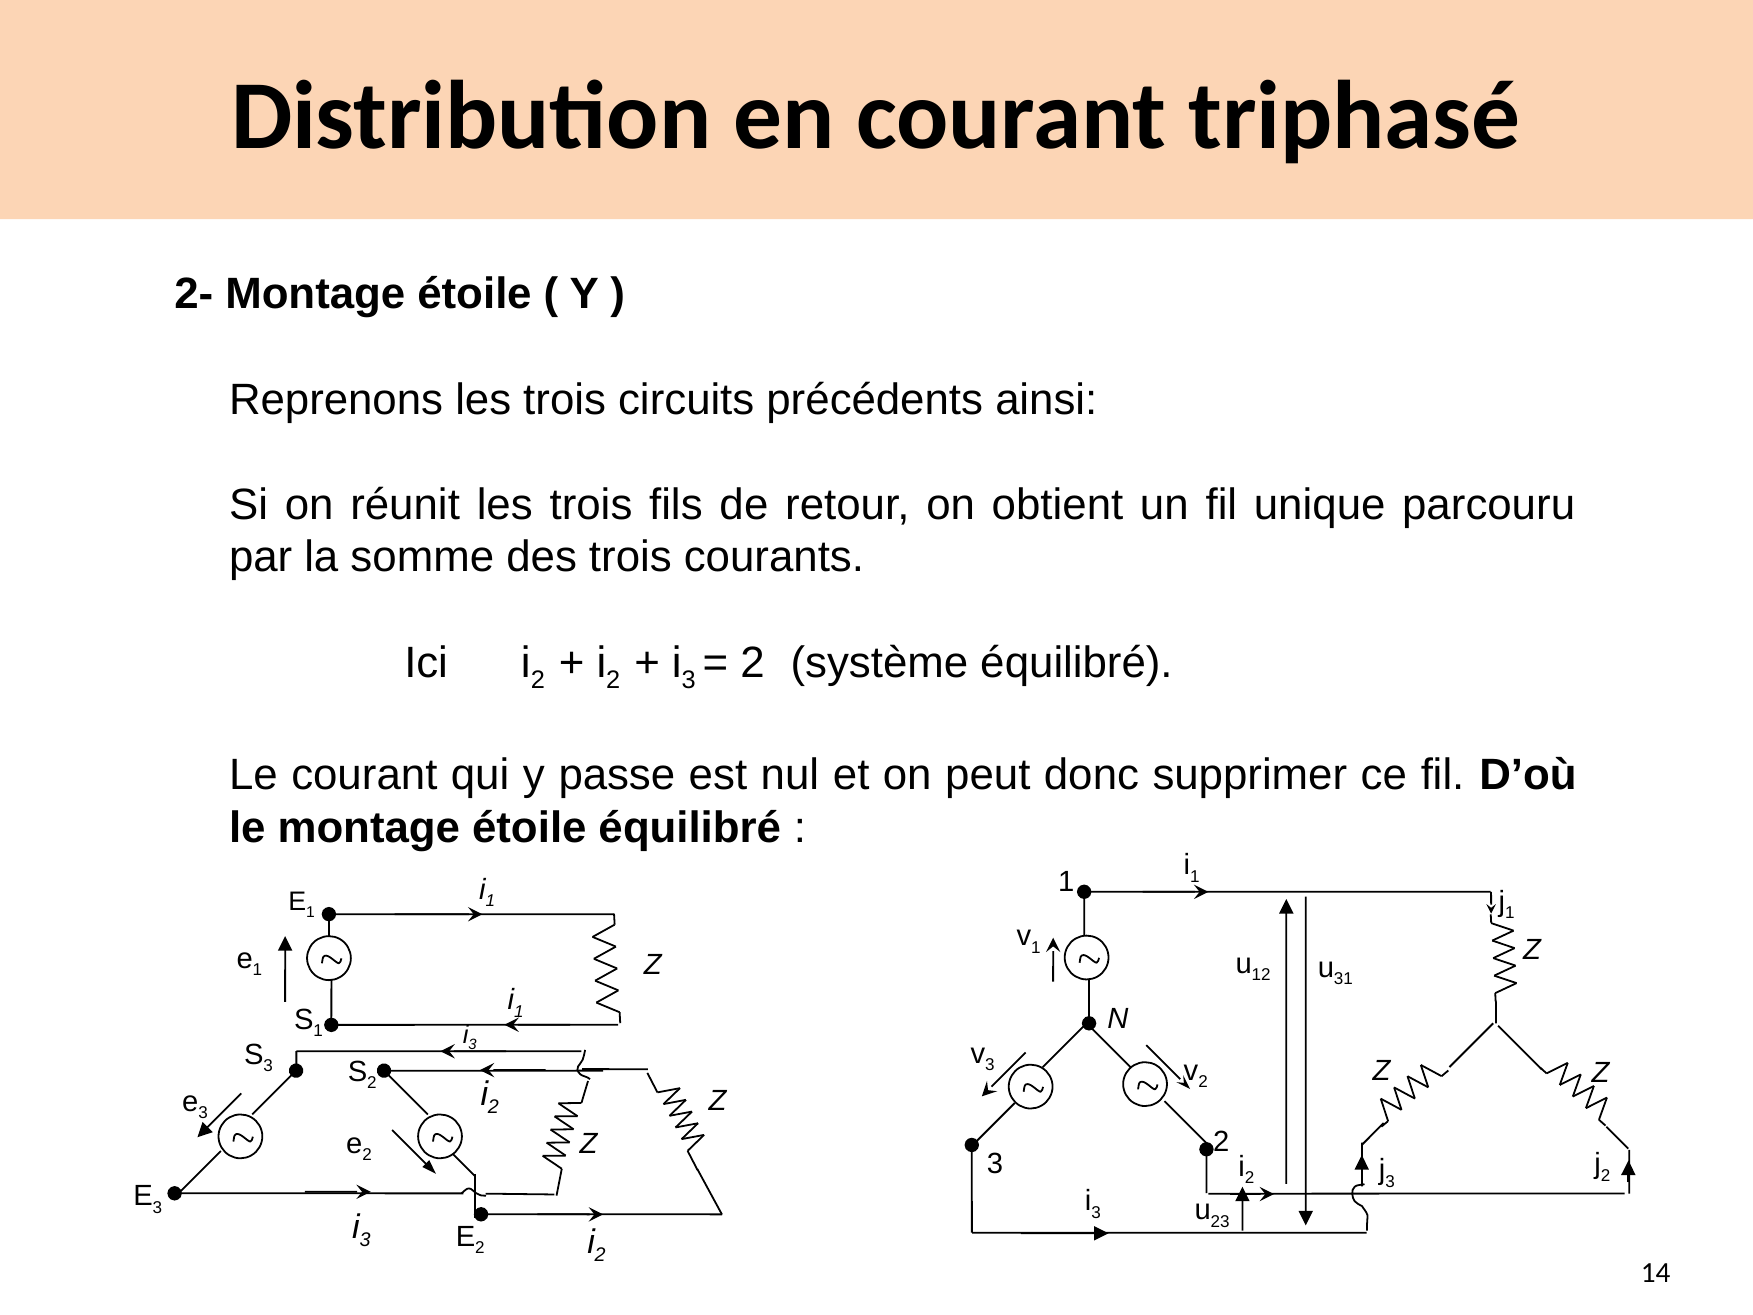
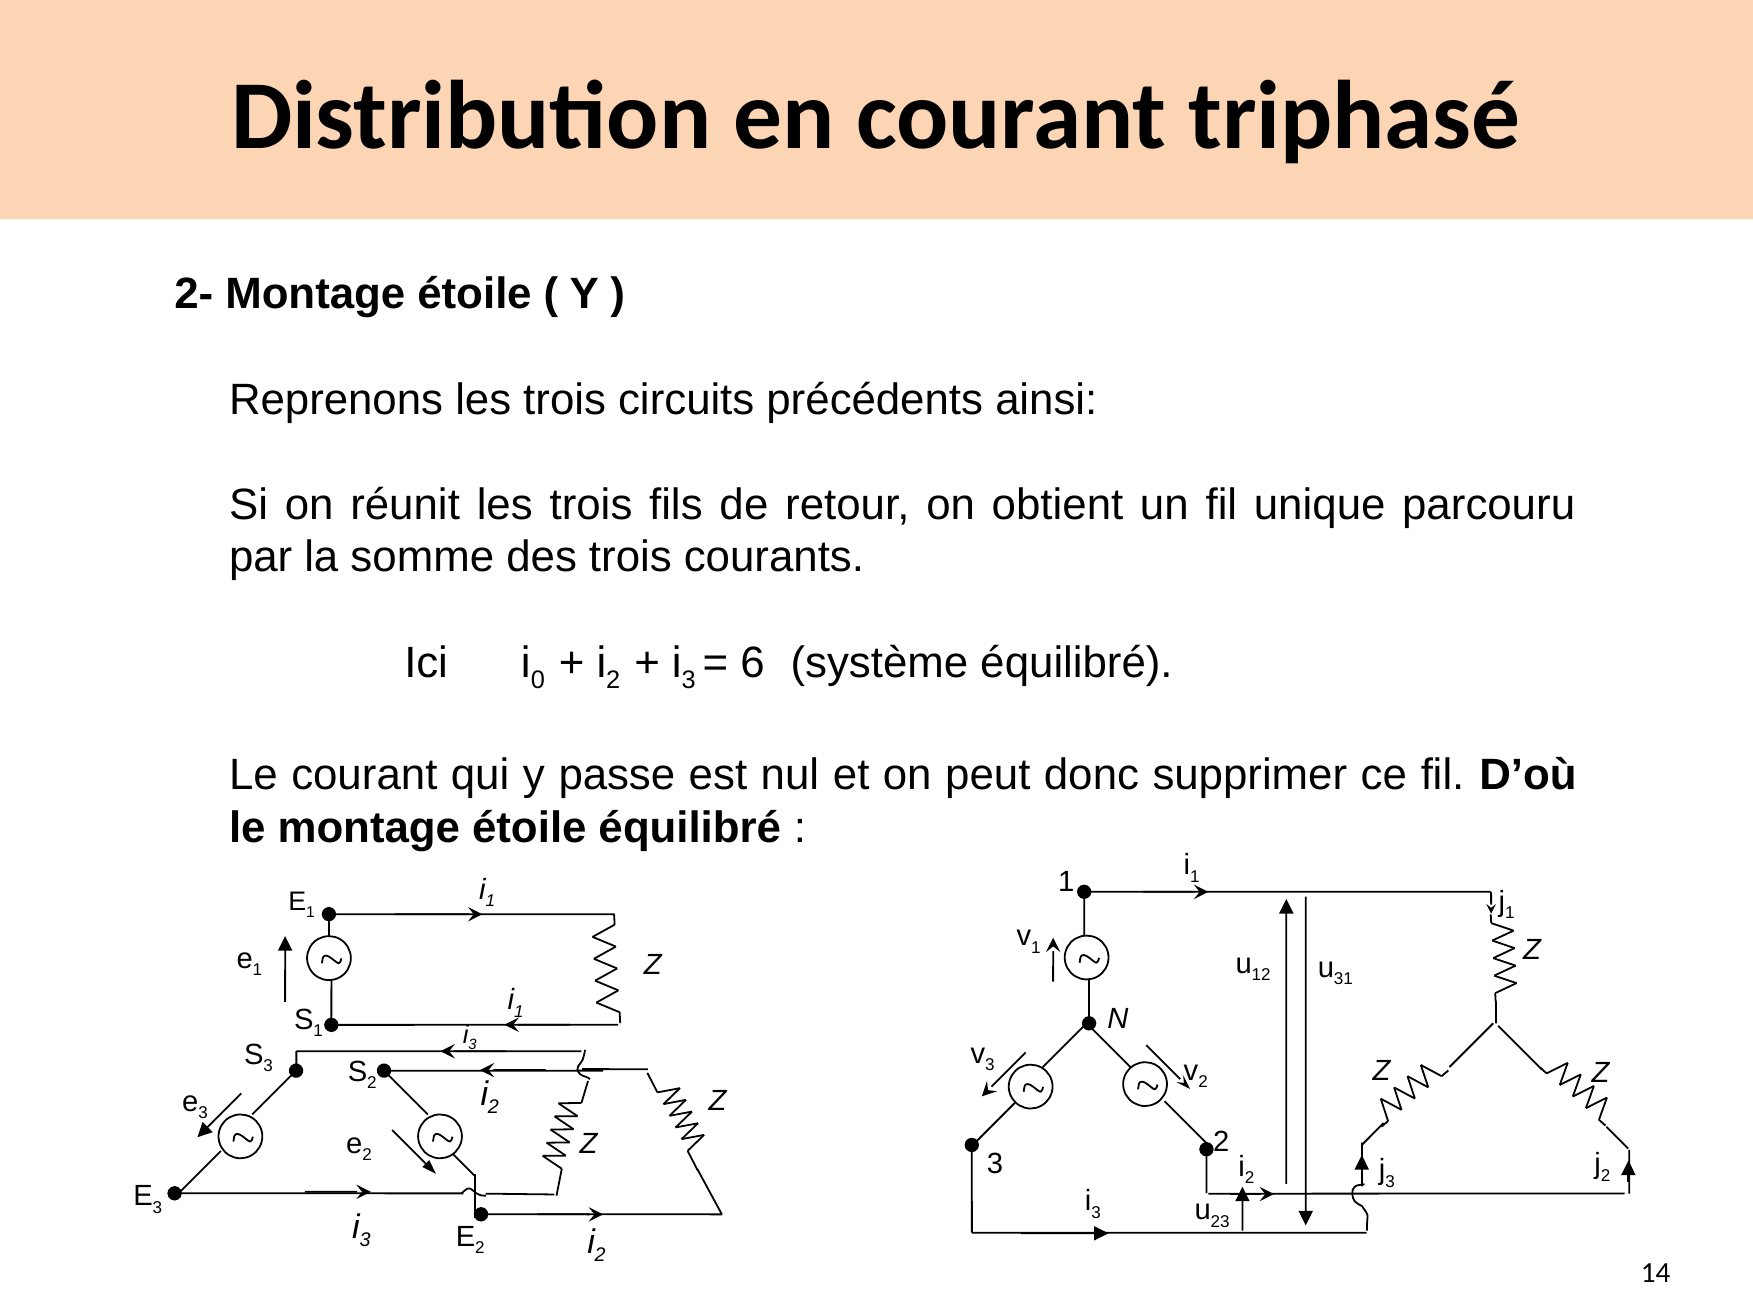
2 at (538, 680): 2 -> 0
2 at (752, 663): 2 -> 6
